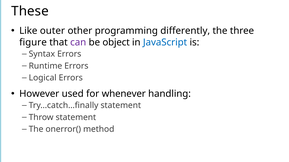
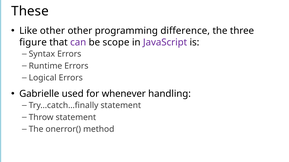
Like outer: outer -> other
differently: differently -> difference
object: object -> scope
JavaScript colour: blue -> purple
However: However -> Gabrielle
